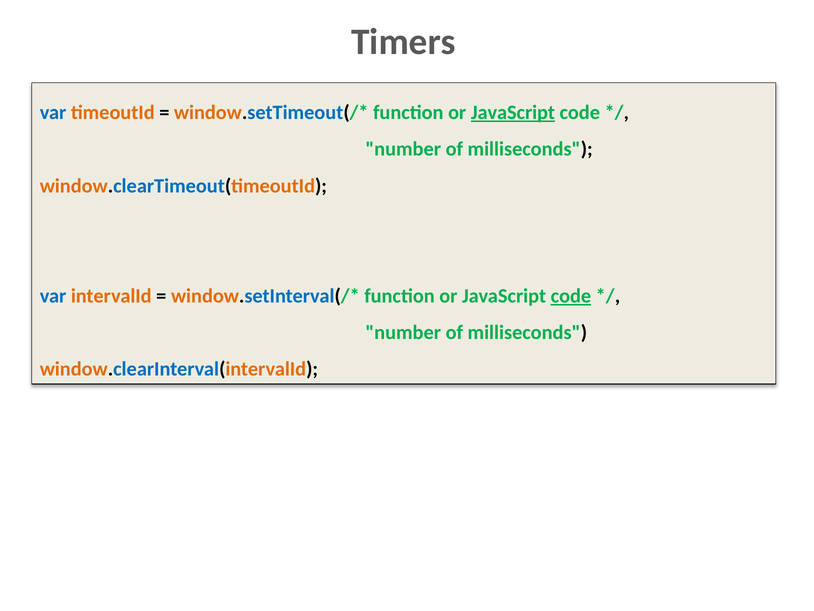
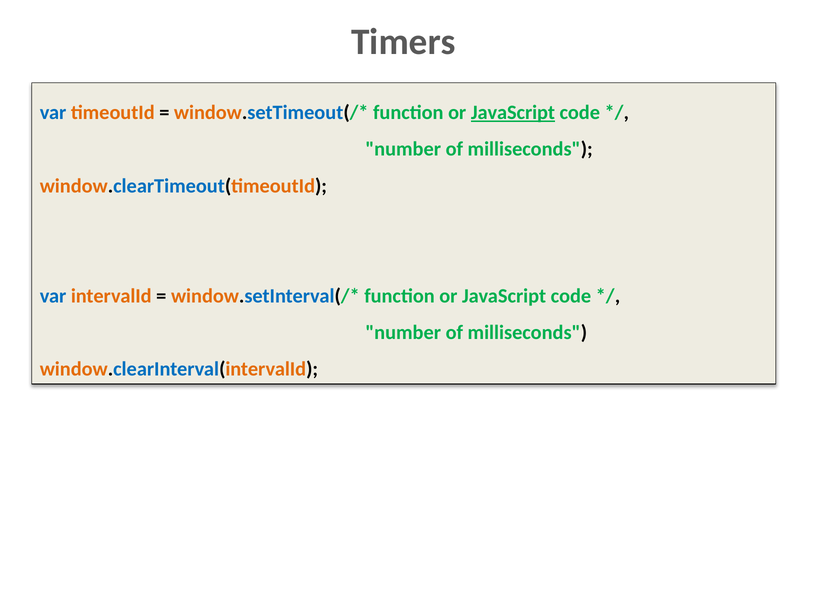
code at (571, 296) underline: present -> none
